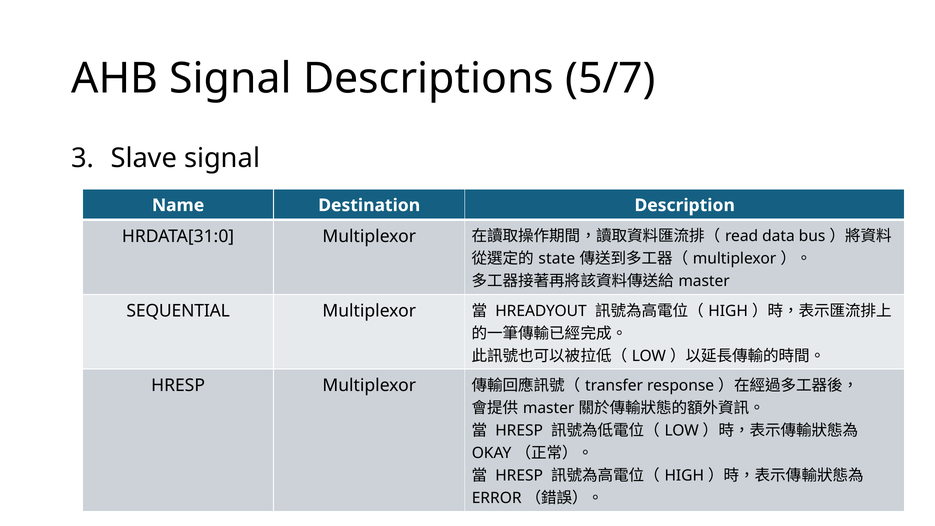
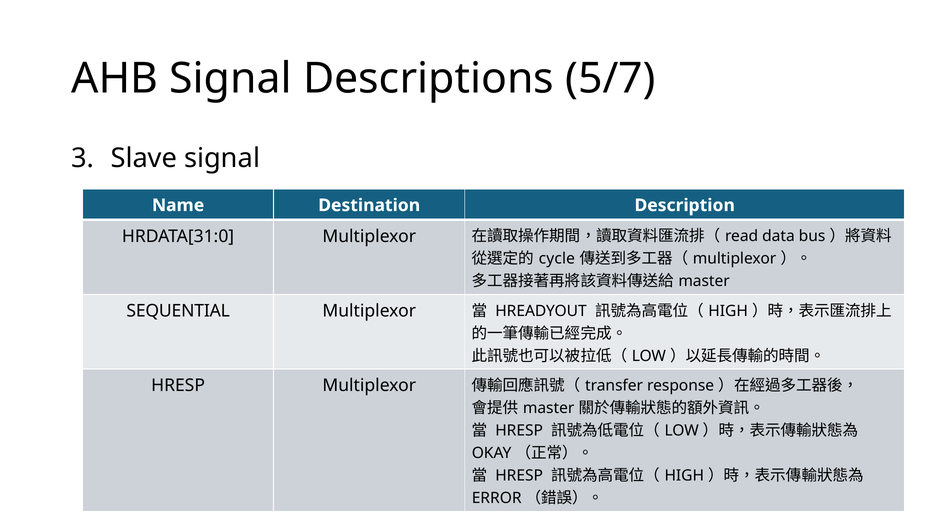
state: state -> cycle
